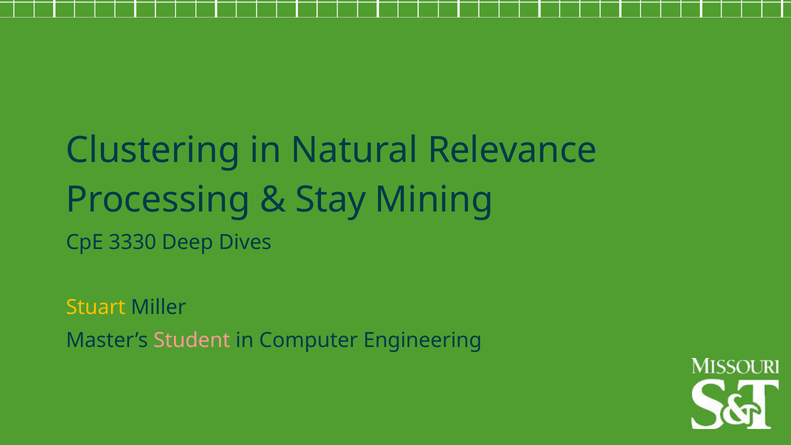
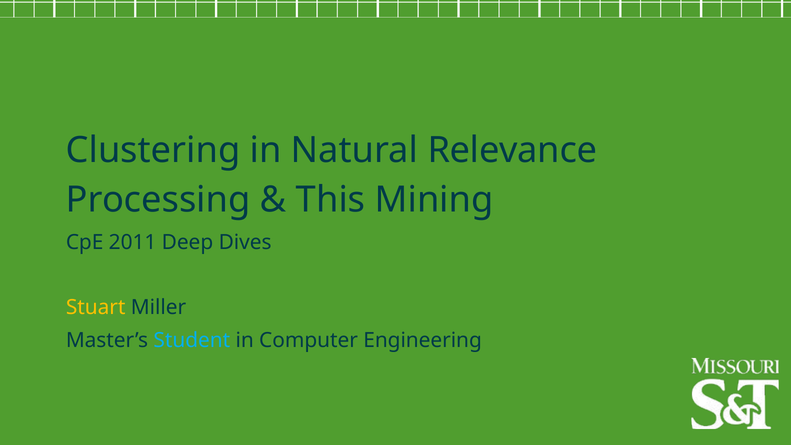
Stay: Stay -> This
3330: 3330 -> 2011
Student colour: pink -> light blue
